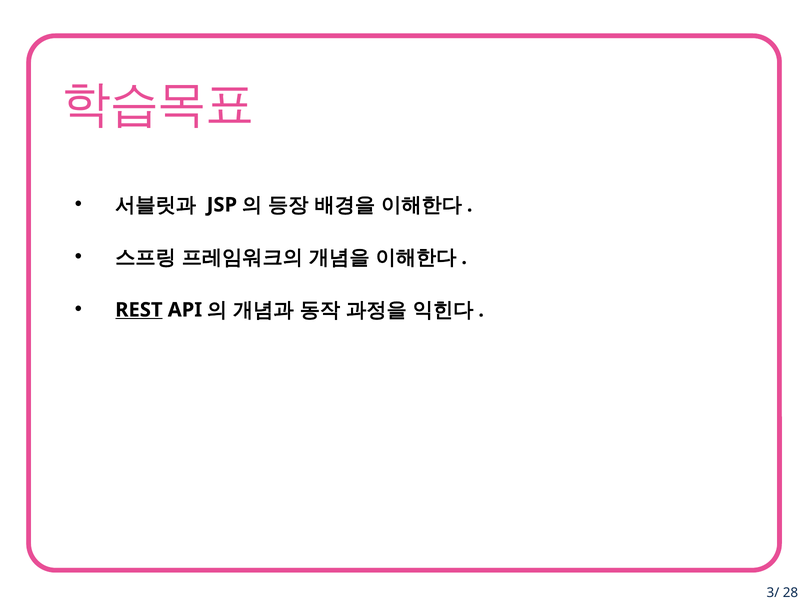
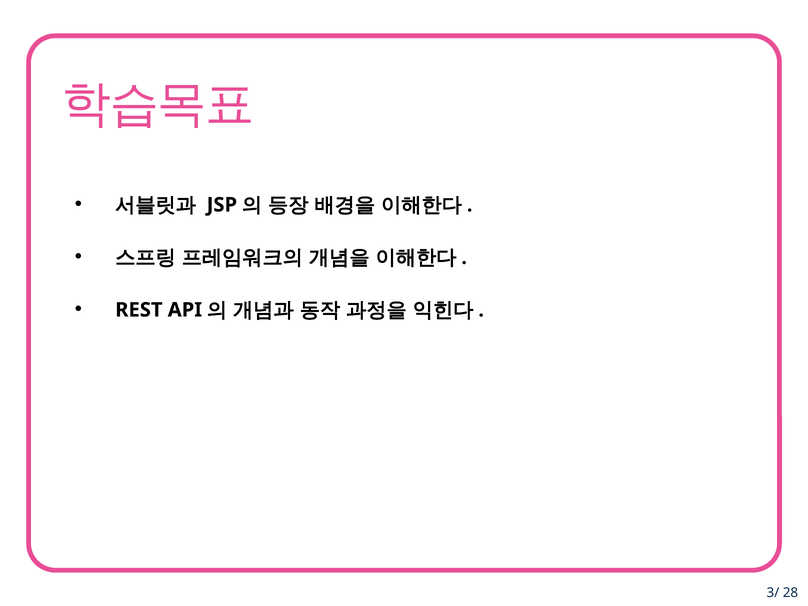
REST underline: present -> none
